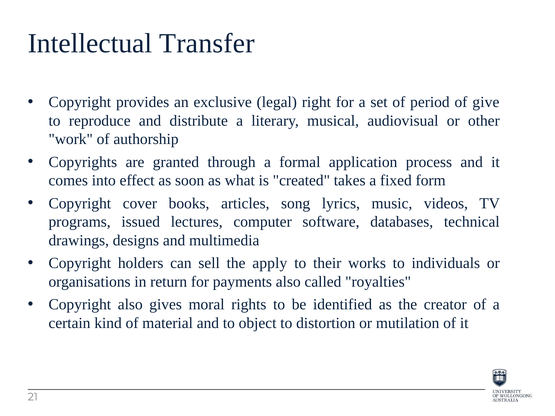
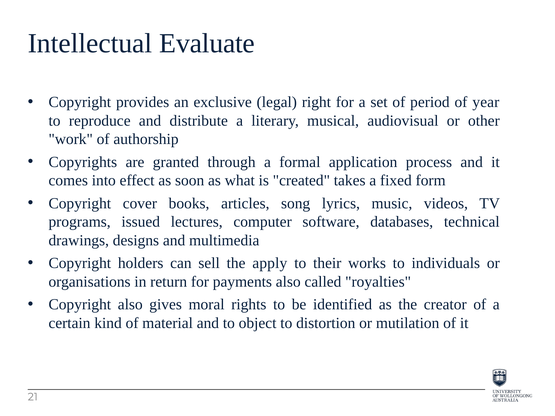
Transfer: Transfer -> Evaluate
give: give -> year
